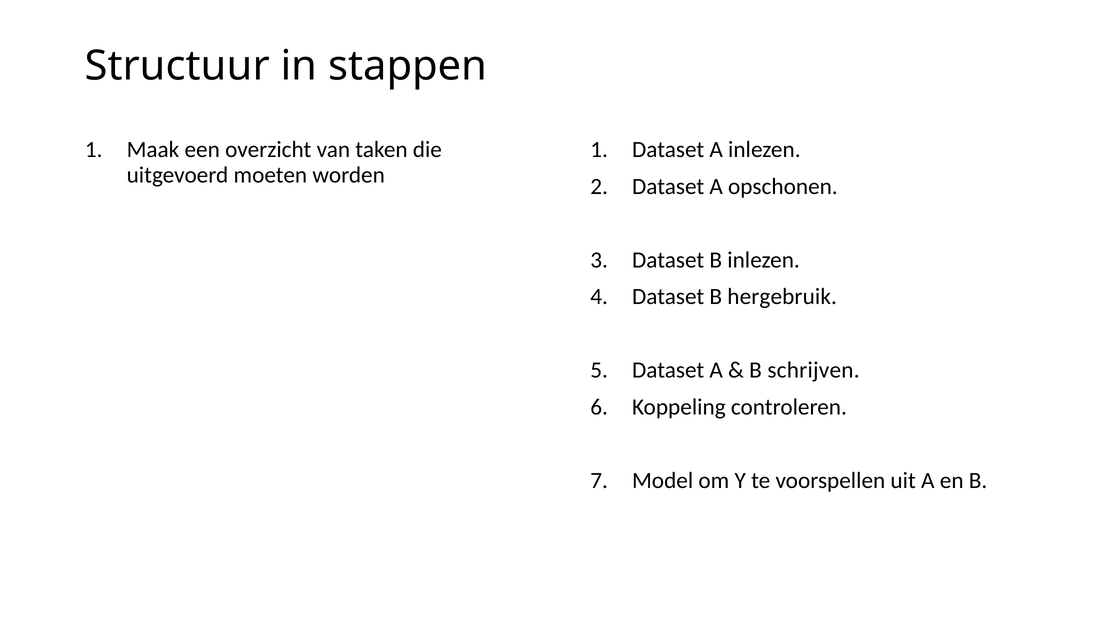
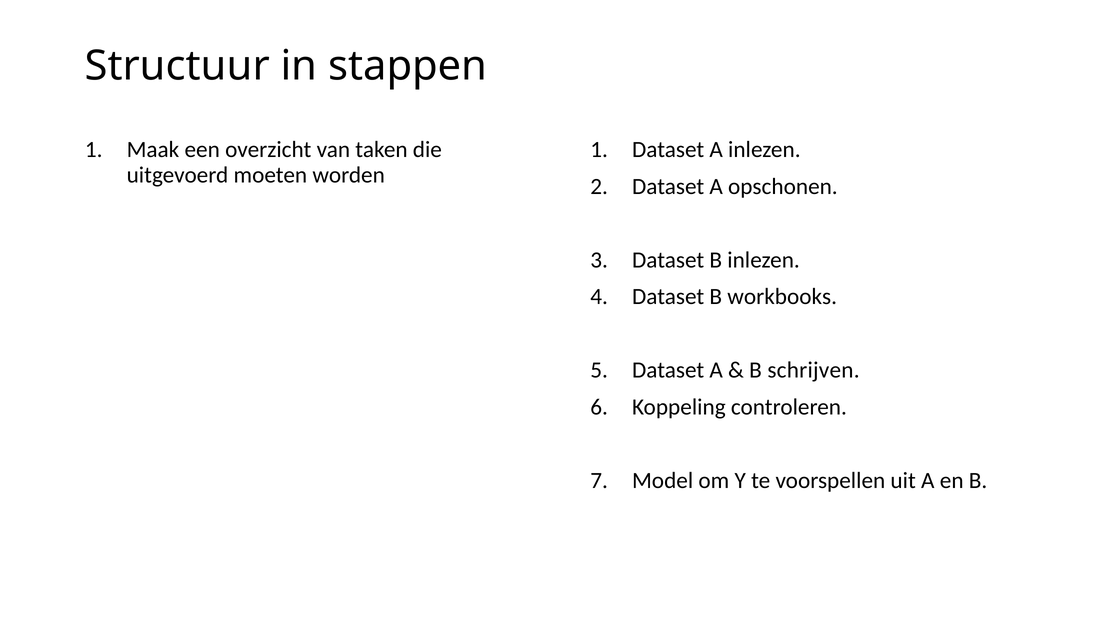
hergebruik: hergebruik -> workbooks
